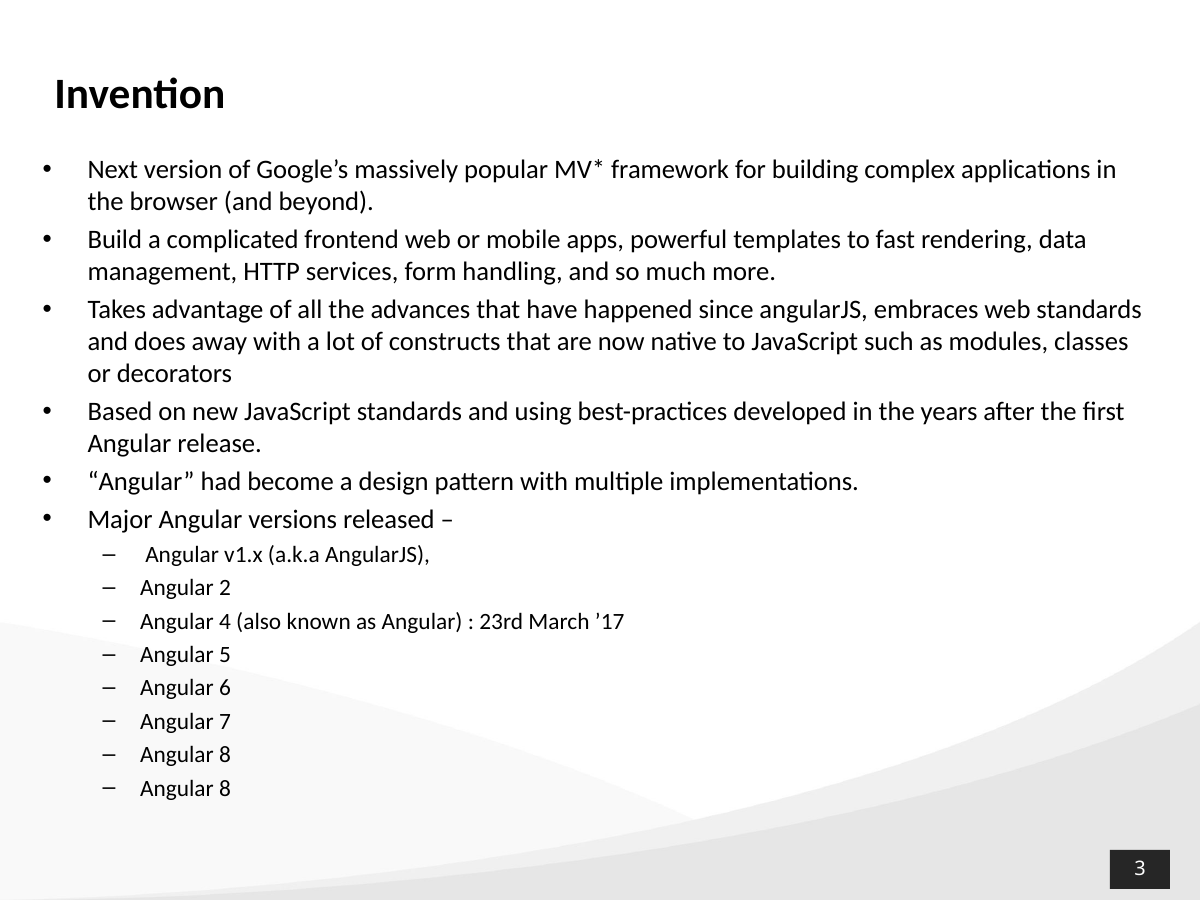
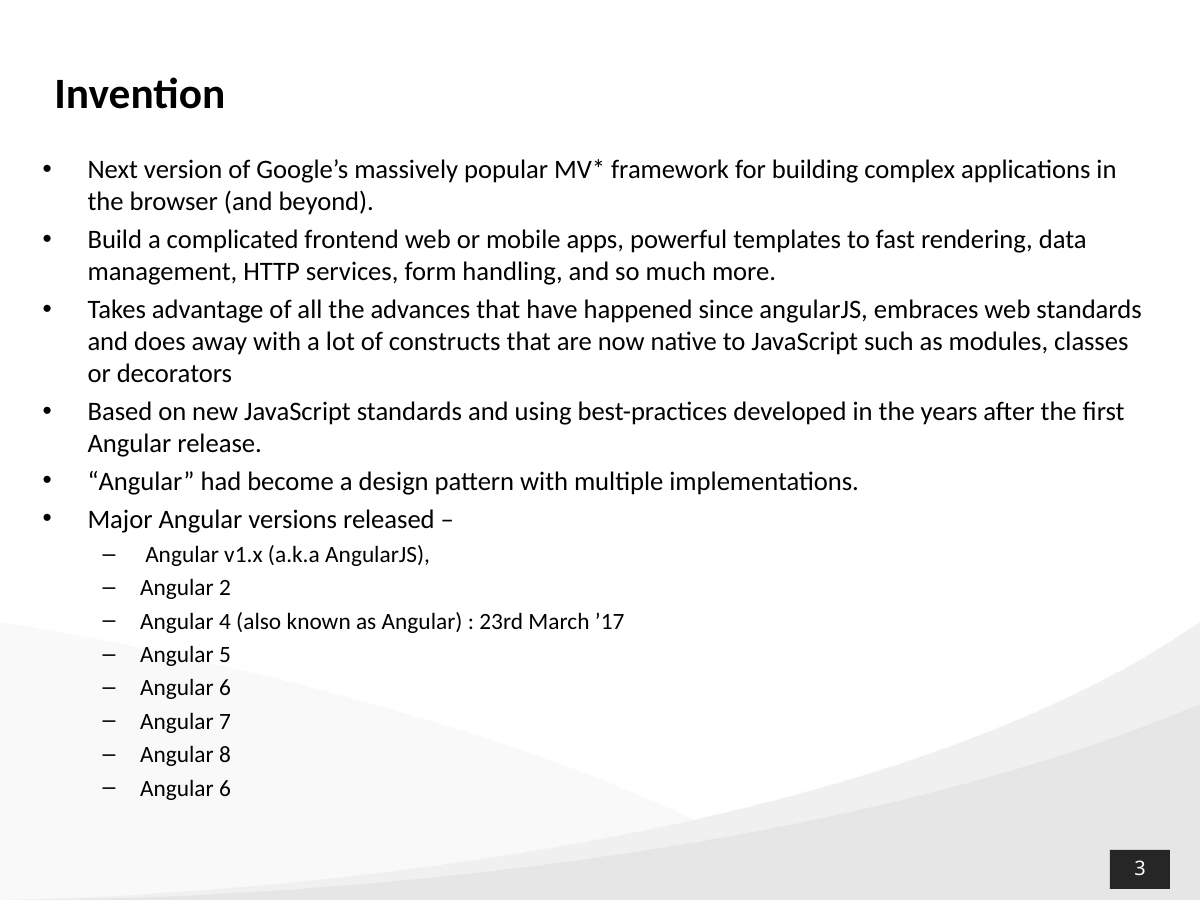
8 at (225, 788): 8 -> 6
